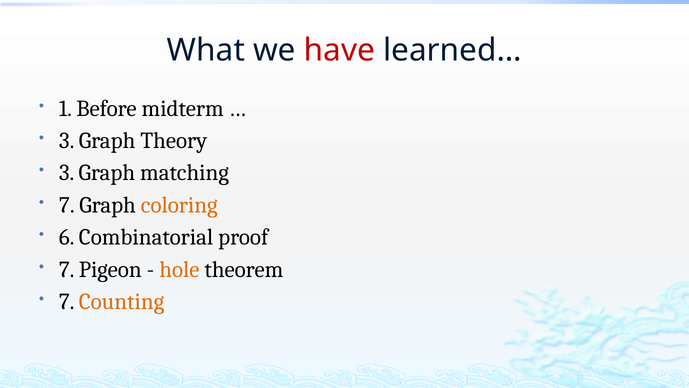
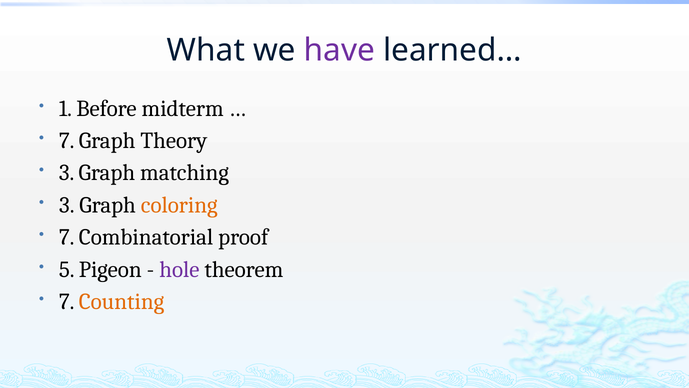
have colour: red -> purple
3 at (67, 141): 3 -> 7
7 at (67, 205): 7 -> 3
6 at (67, 237): 6 -> 7
7 at (67, 269): 7 -> 5
hole colour: orange -> purple
